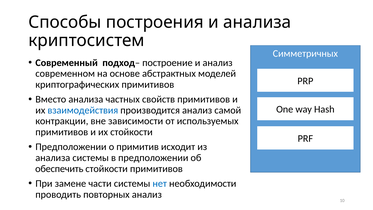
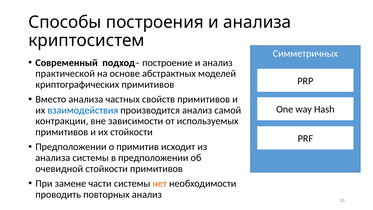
современном: современном -> практической
обеспечить: обеспечить -> очевидной
нет colour: blue -> orange
